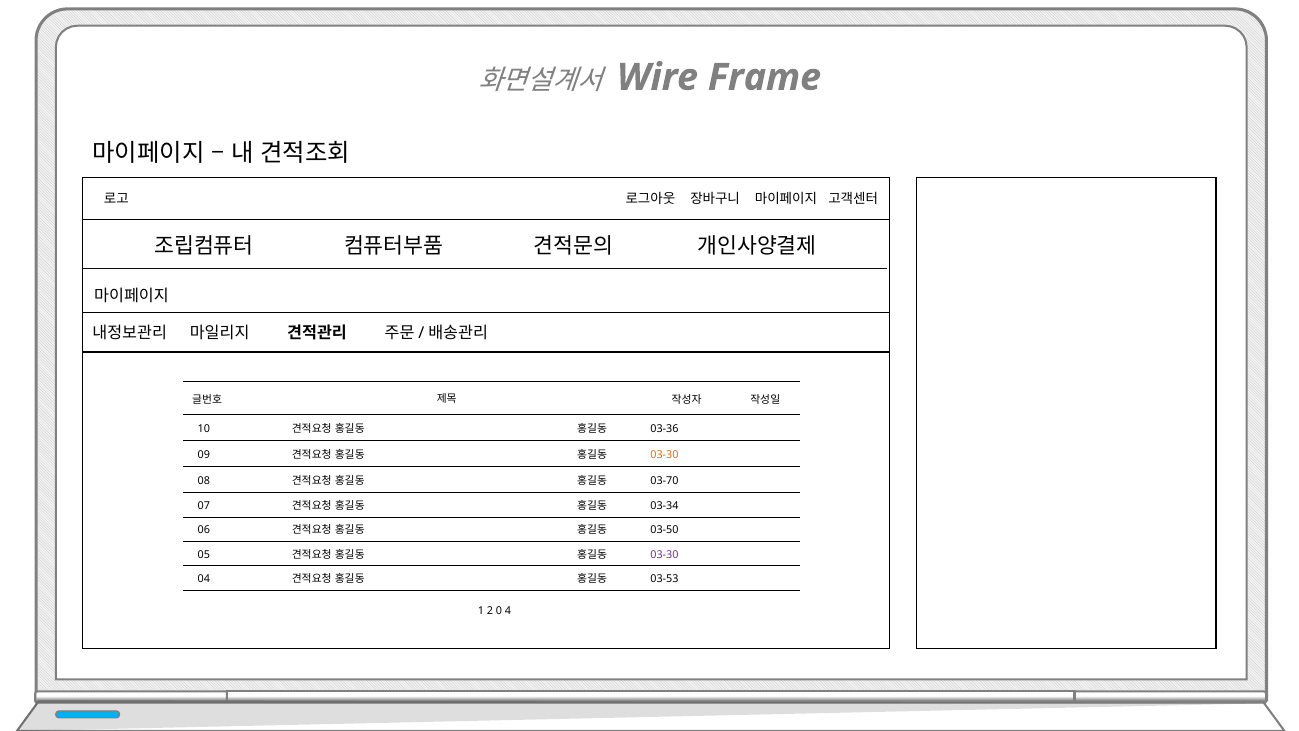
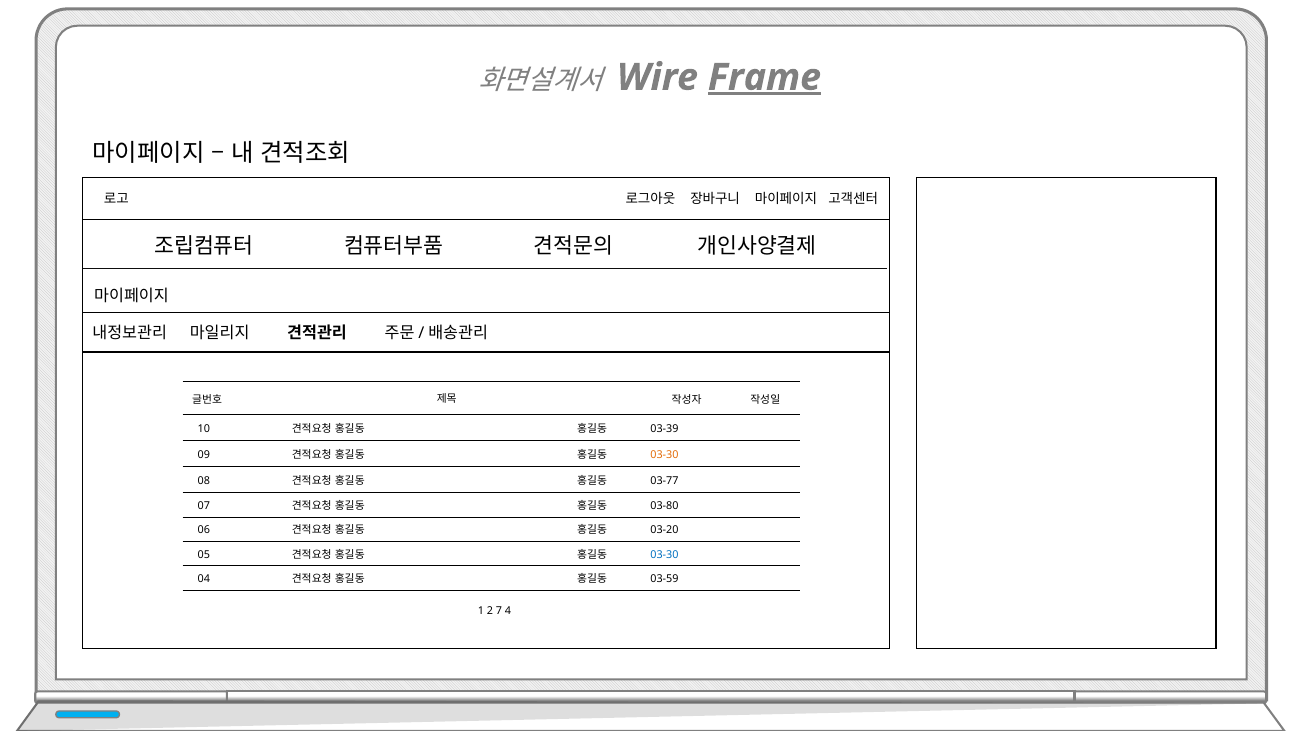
Frame underline: none -> present
03-36: 03-36 -> 03-39
03-70: 03-70 -> 03-77
03-34: 03-34 -> 03-80
03-50: 03-50 -> 03-20
03-30 at (664, 554) colour: purple -> blue
03-53: 03-53 -> 03-59
0: 0 -> 7
